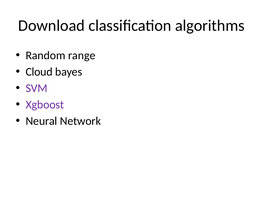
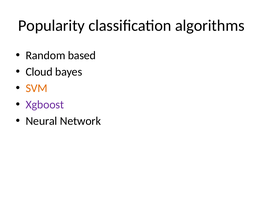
Download: Download -> Popularity
range: range -> based
SVM colour: purple -> orange
